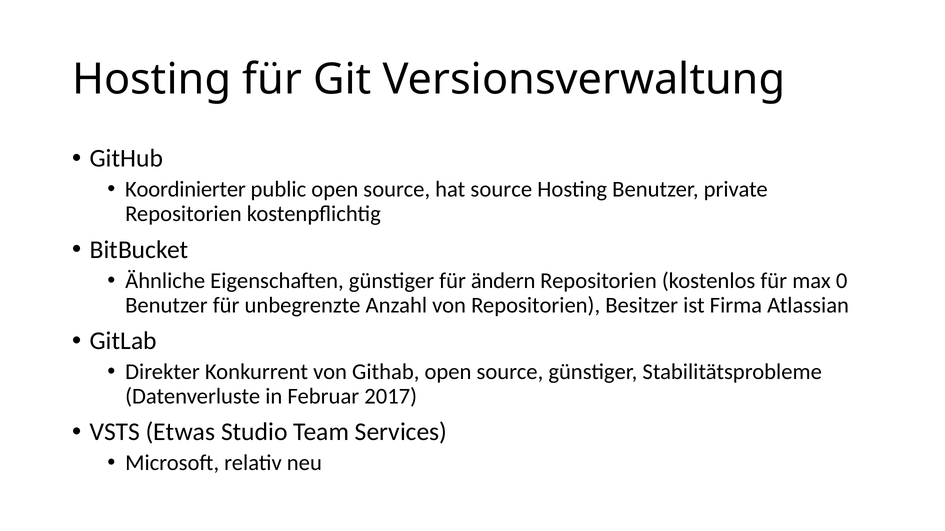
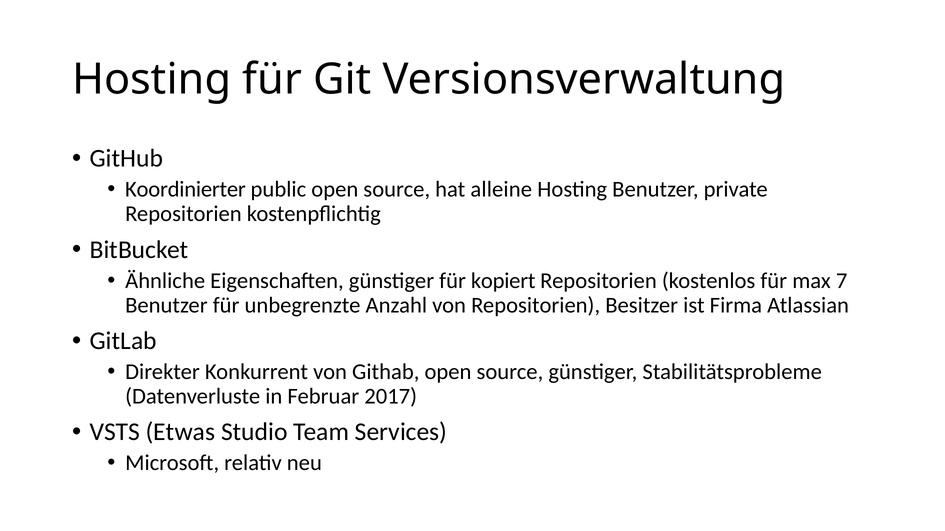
hat source: source -> alleine
ändern: ändern -> kopiert
0: 0 -> 7
